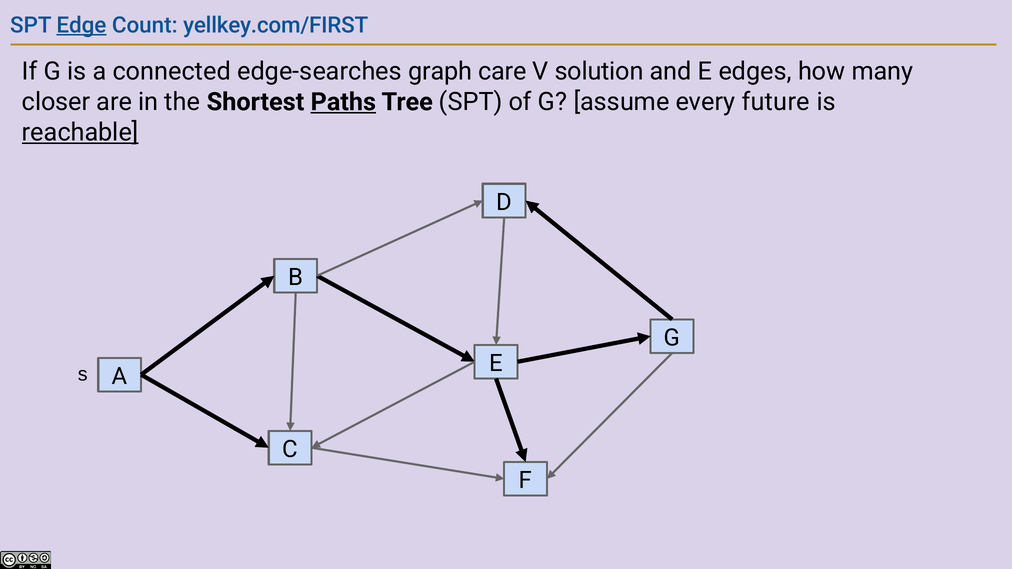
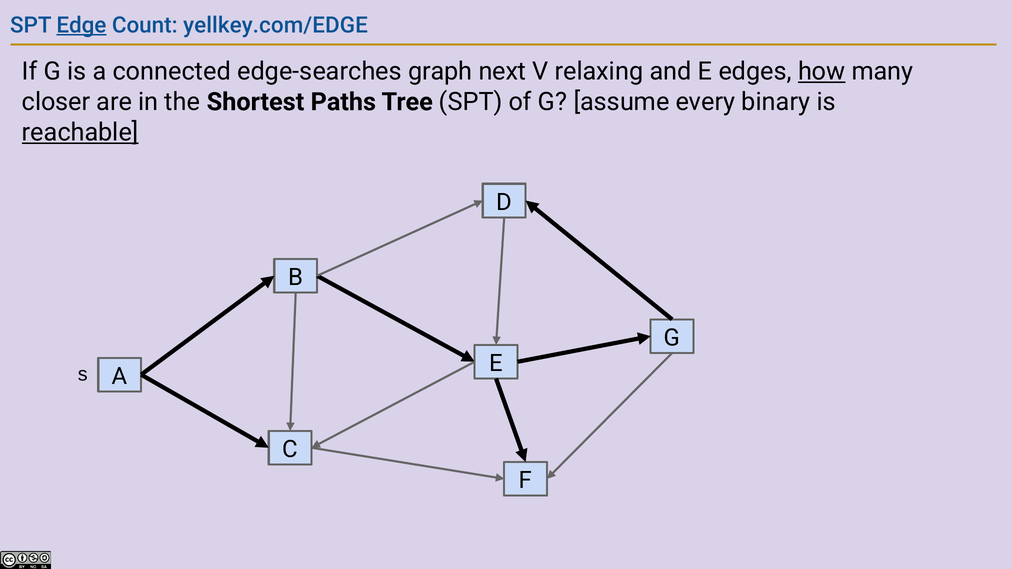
yellkey.com/FIRST: yellkey.com/FIRST -> yellkey.com/EDGE
care: care -> next
solution: solution -> relaxing
how underline: none -> present
Paths underline: present -> none
future: future -> binary
